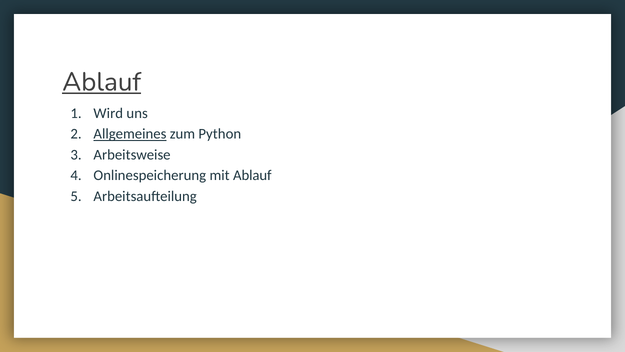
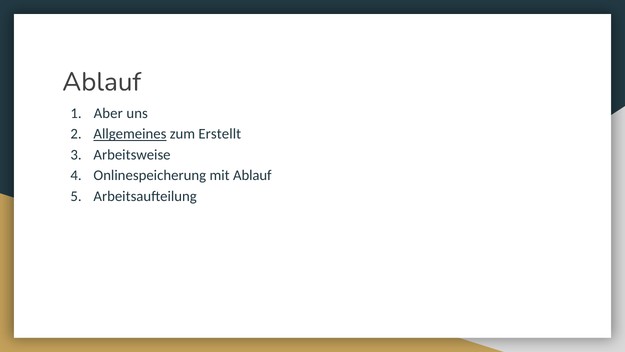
Ablauf at (102, 82) underline: present -> none
Wird: Wird -> Aber
Python: Python -> Erstellt
